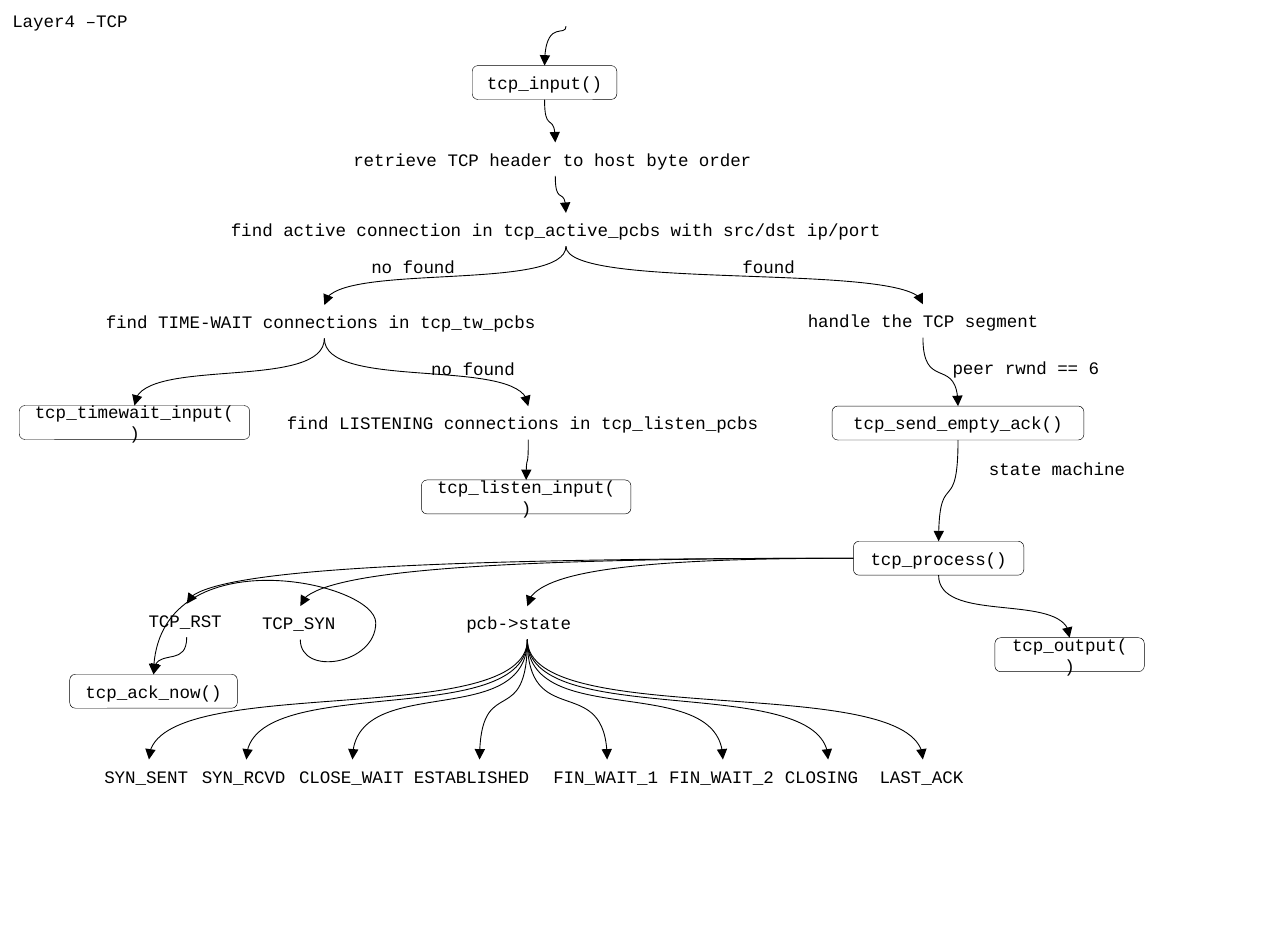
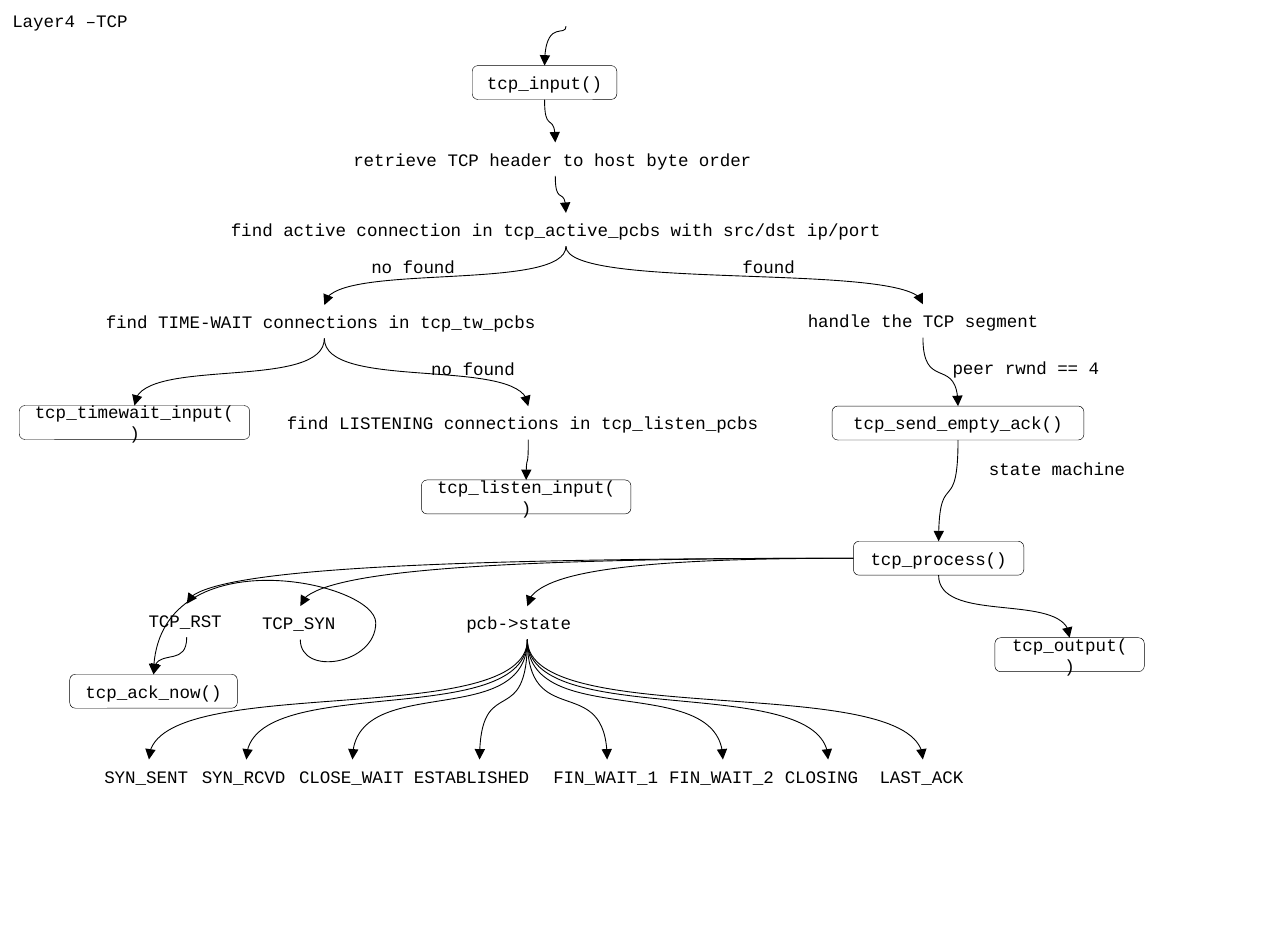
6: 6 -> 4
